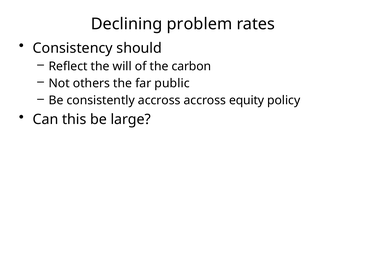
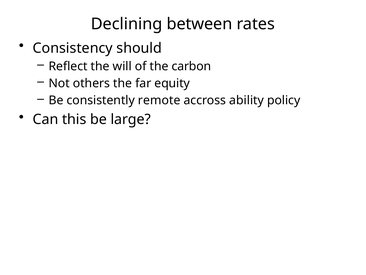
problem: problem -> between
public: public -> equity
consistently accross: accross -> remote
equity: equity -> ability
